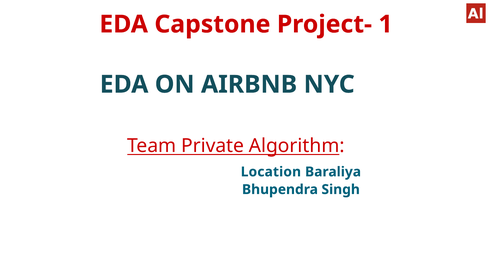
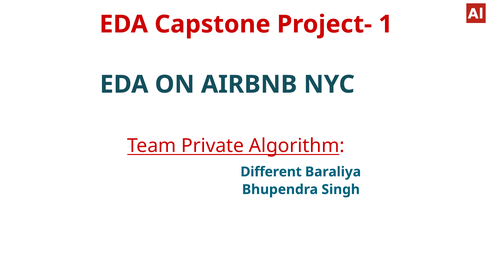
Location: Location -> Different
